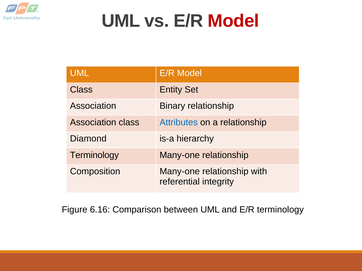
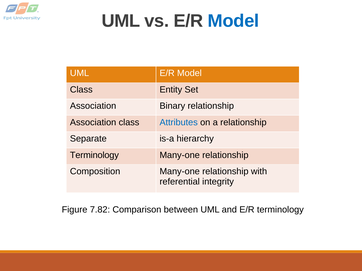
Model at (233, 21) colour: red -> blue
Diamond: Diamond -> Separate
6.16: 6.16 -> 7.82
